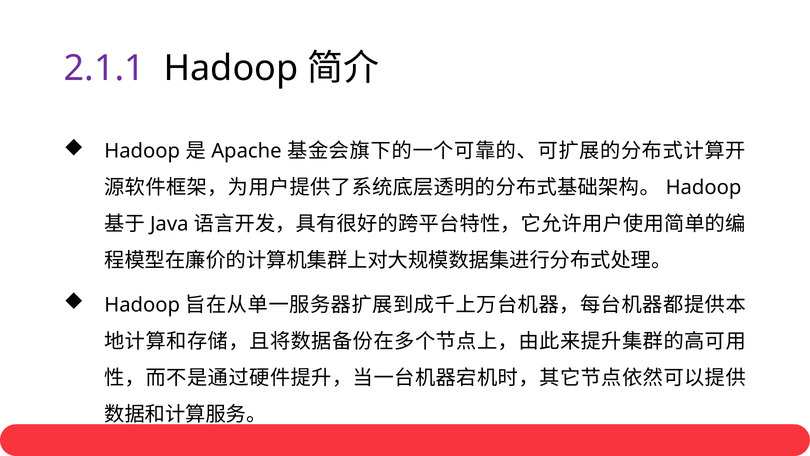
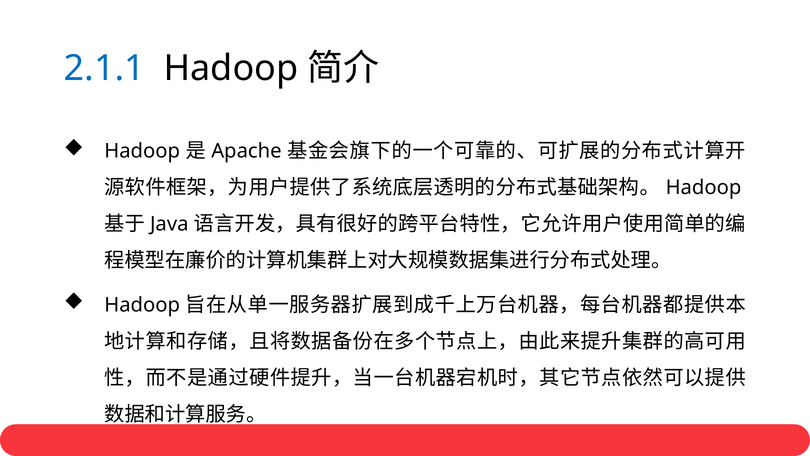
2.1.1 colour: purple -> blue
